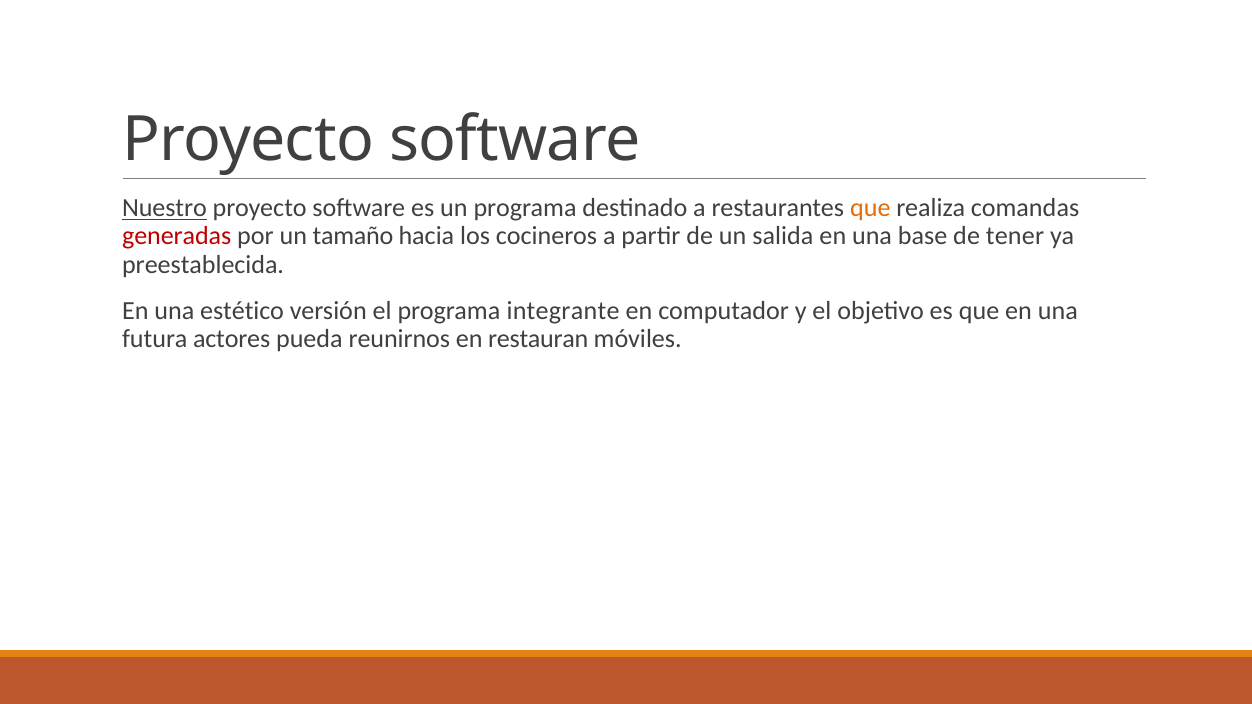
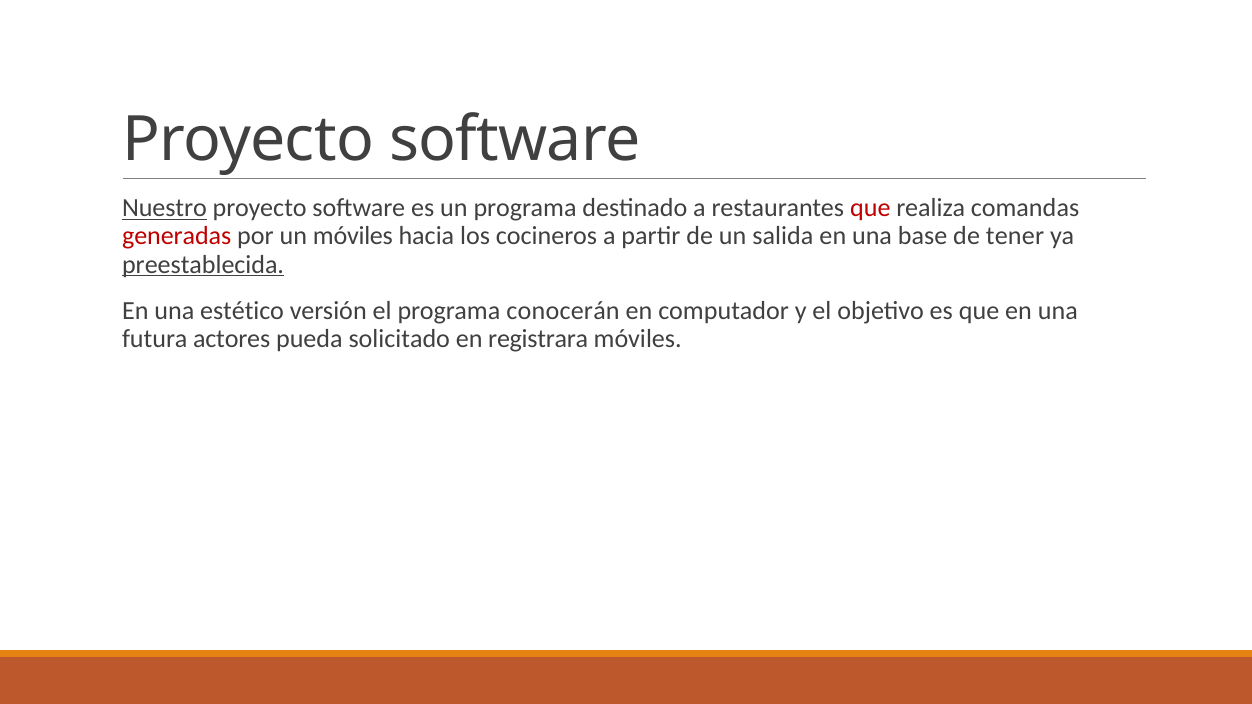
que at (870, 208) colour: orange -> red
un tamaño: tamaño -> móviles
preestablecida underline: none -> present
integrante: integrante -> conocerán
reunirnos: reunirnos -> solicitado
restauran: restauran -> registrara
